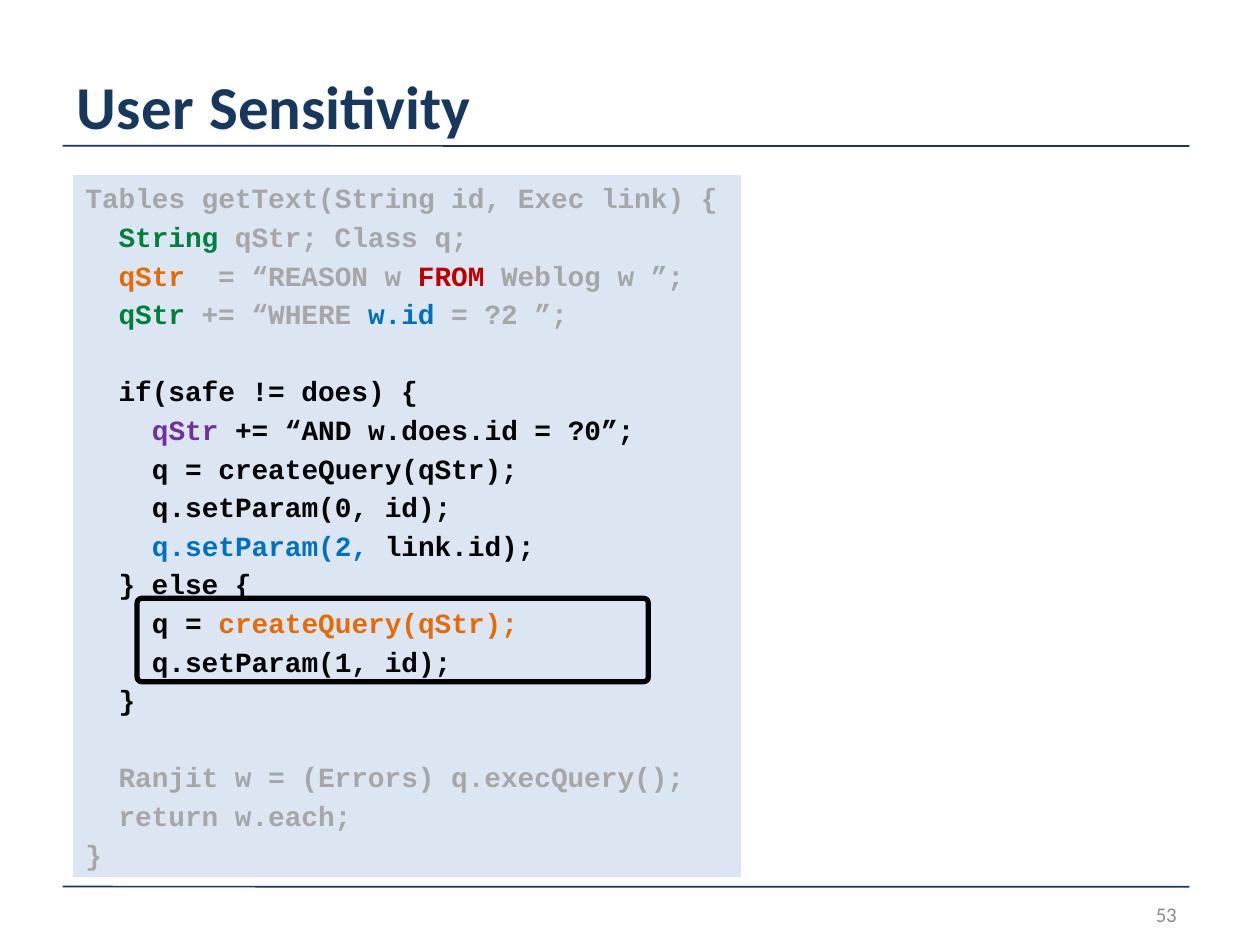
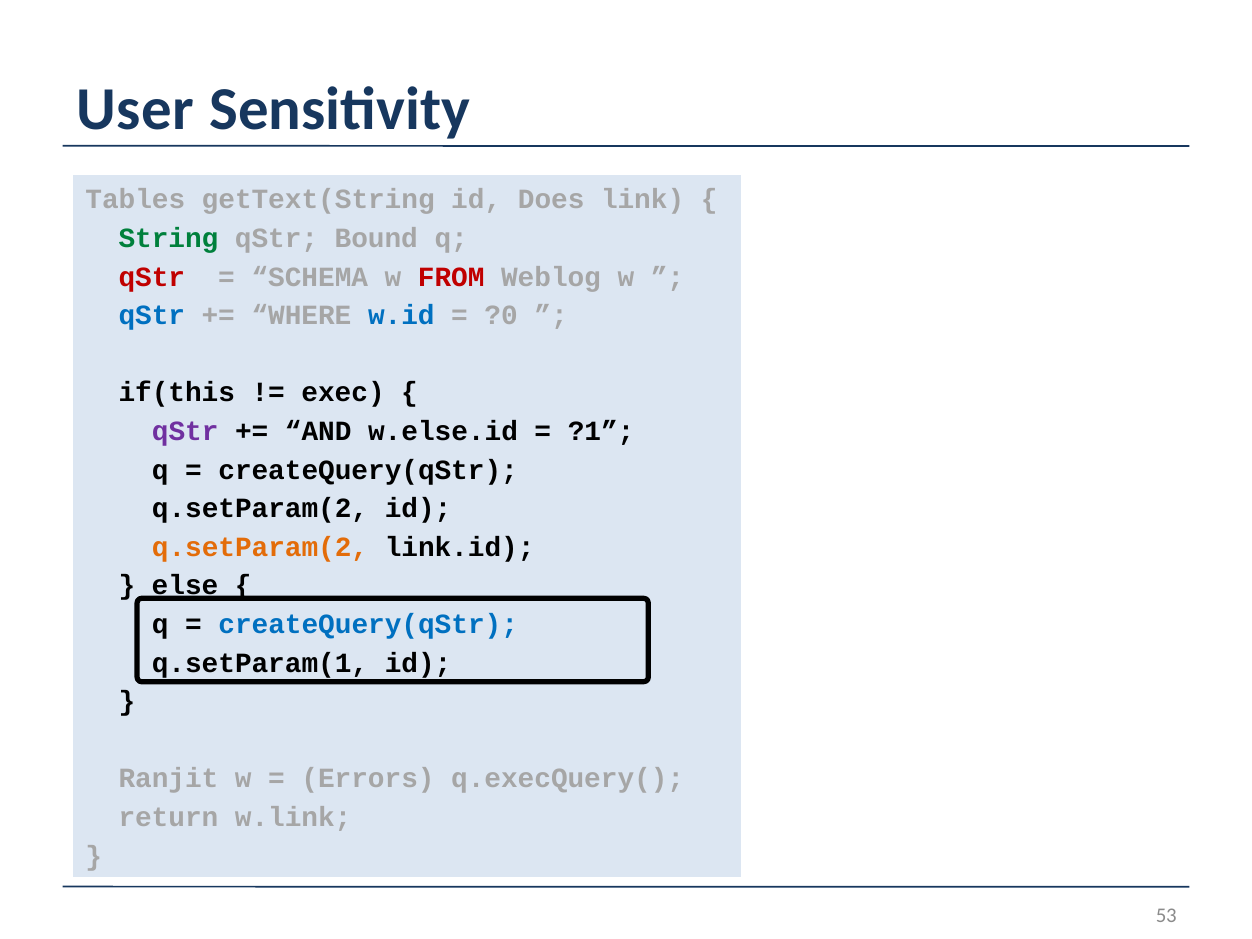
Exec: Exec -> Does
Class: Class -> Bound
qStr at (152, 277) colour: orange -> red
REASON: REASON -> SCHEMA
qStr at (152, 316) colour: green -> blue
?2: ?2 -> ?0
if(safe: if(safe -> if(this
does: does -> exec
w.does.id: w.does.id -> w.else.id
?0: ?0 -> ?1
q.setParam(0 at (260, 509): q.setParam(0 -> q.setParam(2
q.setParam(2 at (260, 547) colour: blue -> orange
createQuery(qStr at (368, 624) colour: orange -> blue
w.each: w.each -> w.link
